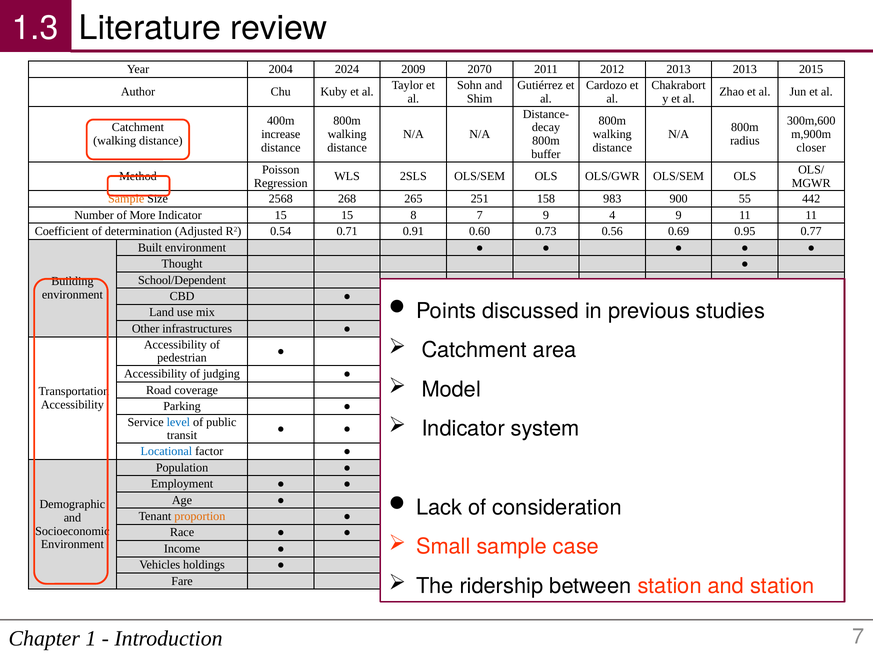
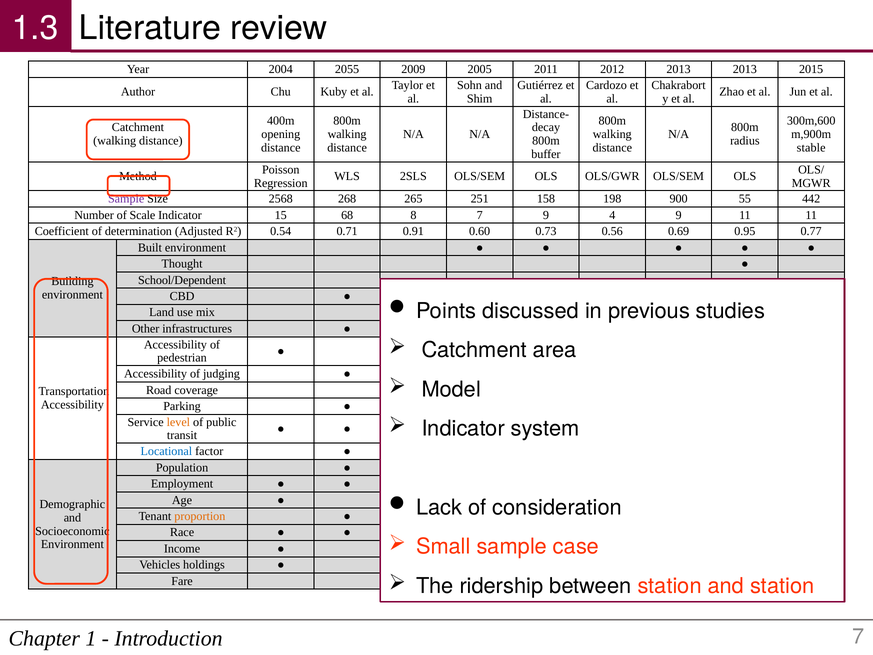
2024: 2024 -> 2055
2070: 2070 -> 2005
increase: increase -> opening
closer: closer -> stable
Sample at (126, 199) colour: orange -> purple
983: 983 -> 198
More: More -> Scale
15 15: 15 -> 68
level colour: blue -> orange
